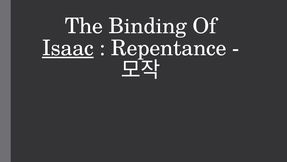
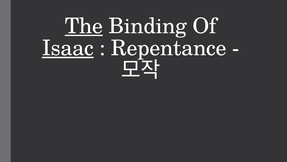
The underline: none -> present
